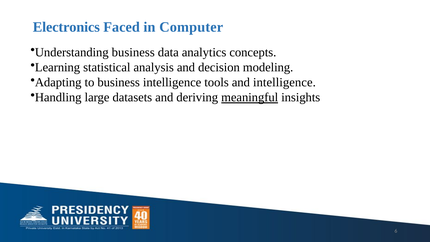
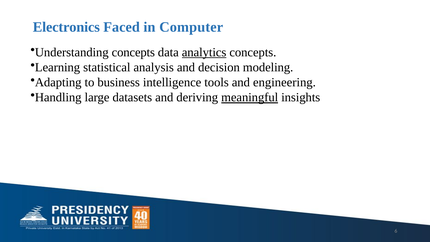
Understanding business: business -> concepts
analytics underline: none -> present
and intelligence: intelligence -> engineering
